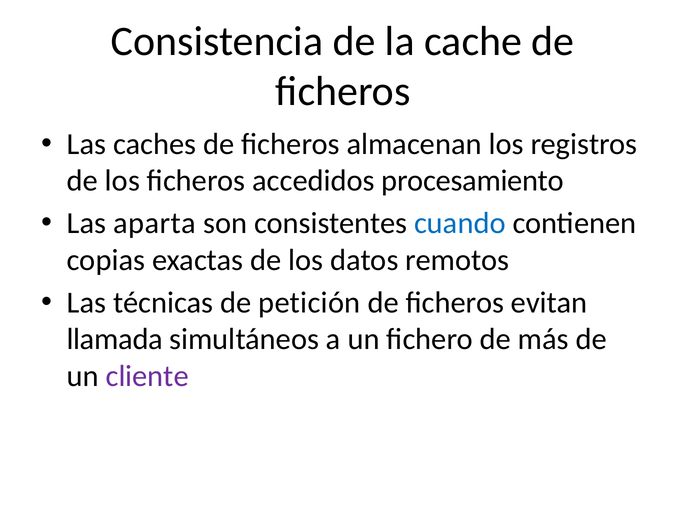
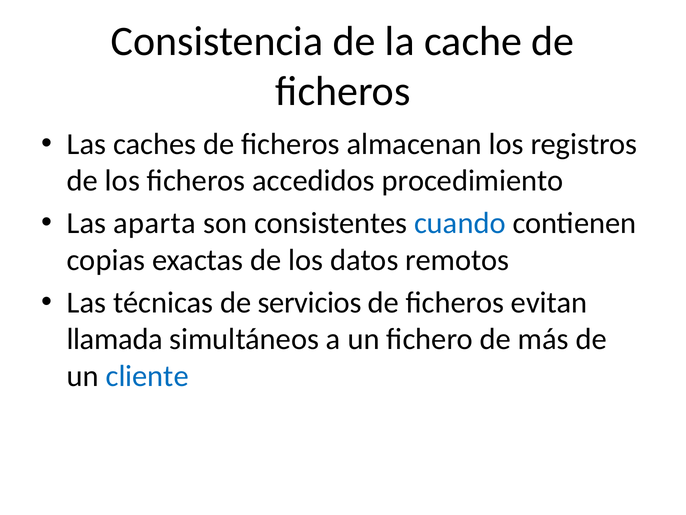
procesamiento: procesamiento -> procedimiento
petición: petición -> servicios
cliente colour: purple -> blue
